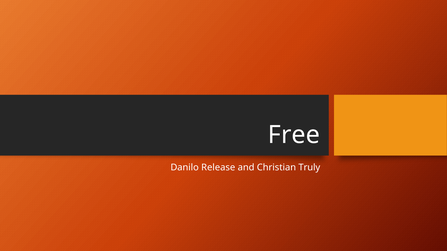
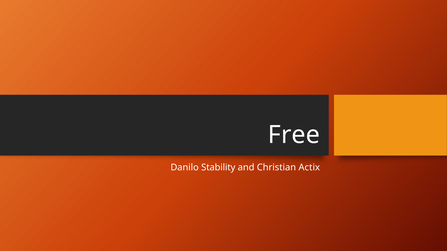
Release: Release -> Stability
Truly: Truly -> Actix
